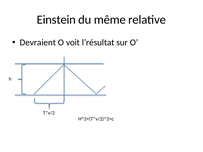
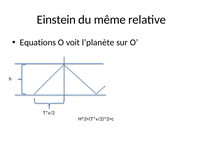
Devraient: Devraient -> Equations
l’résultat: l’résultat -> l’planète
